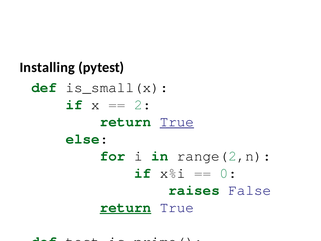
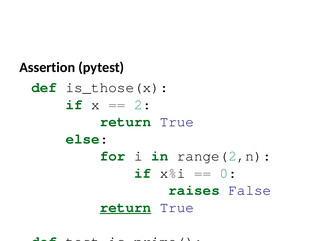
Installing: Installing -> Assertion
is_small(x: is_small(x -> is_those(x
True at (177, 122) underline: present -> none
